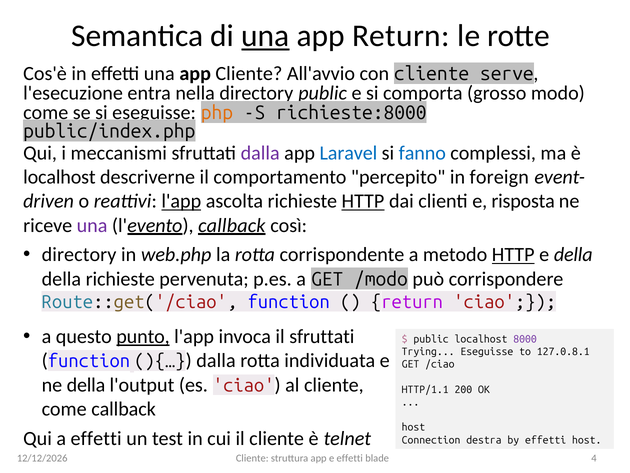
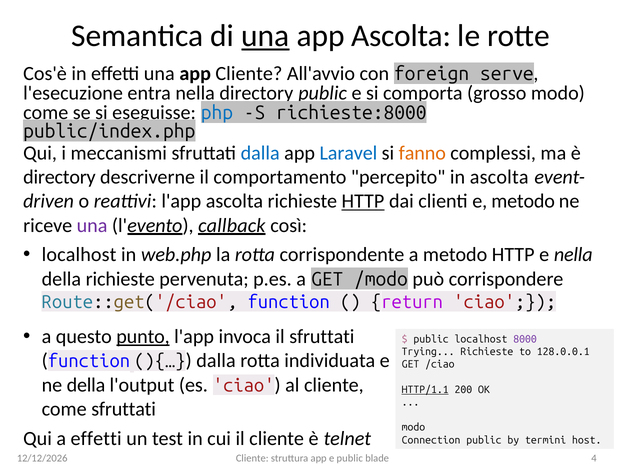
app Return: Return -> Ascolta
con cliente: cliente -> foreign
php colour: orange -> blue
dalla at (260, 153) colour: purple -> blue
fanno colour: blue -> orange
localhost at (59, 177): localhost -> directory
in foreign: foreign -> ascolta
l'app at (181, 201) underline: present -> none
e risposta: risposta -> metodo
directory at (79, 255): directory -> localhost
HTTP at (513, 255) underline: present -> none
e della: della -> nella
Trying Eseguisse: Eseguisse -> Richieste
127.0.8.1: 127.0.8.1 -> 128.0.0.1
HTTP/1.1 underline: none -> present
come callback: callback -> sfruttati
host at (413, 427): host -> modo
Connection destra: destra -> public
by effetti: effetti -> termini
e effetti: effetti -> public
